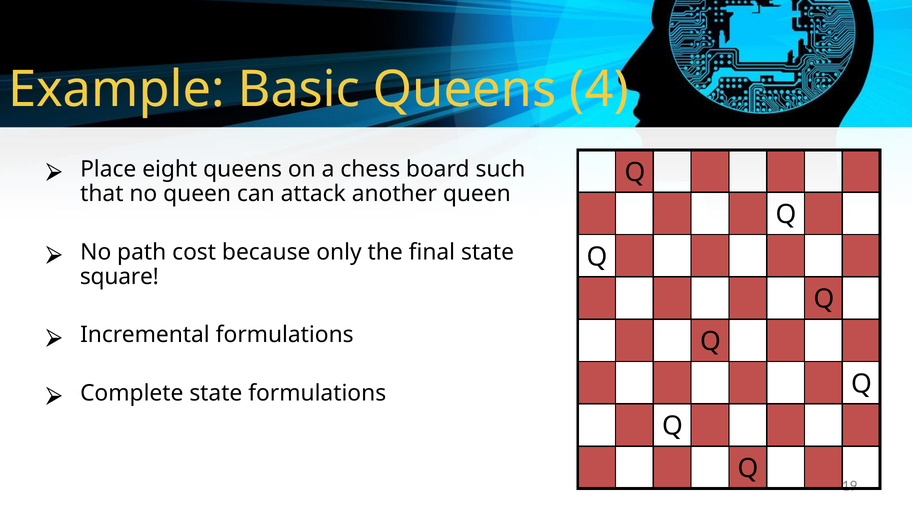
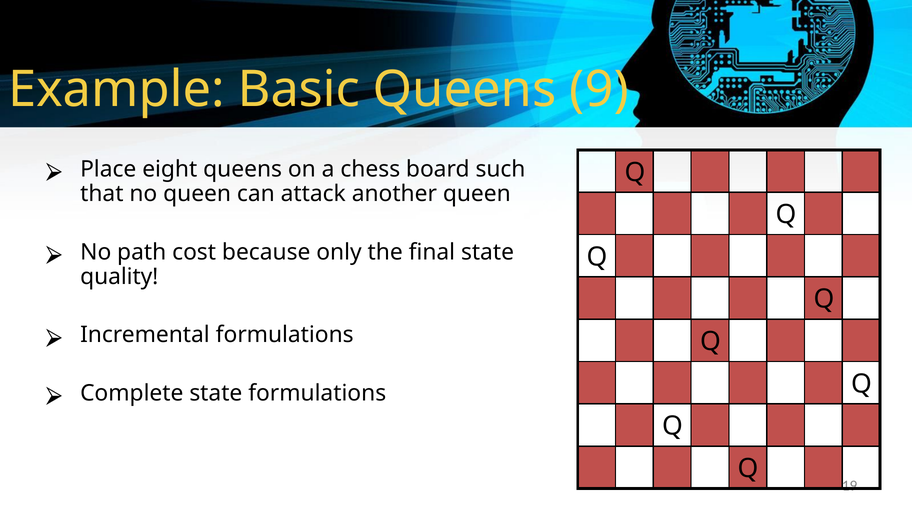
4: 4 -> 9
square: square -> quality
